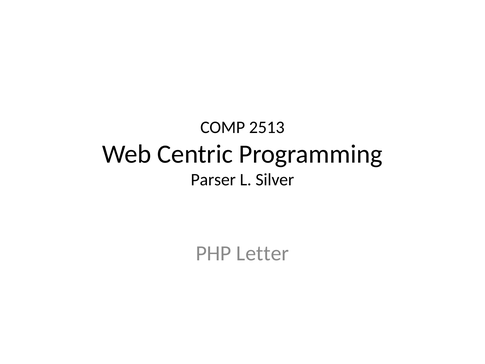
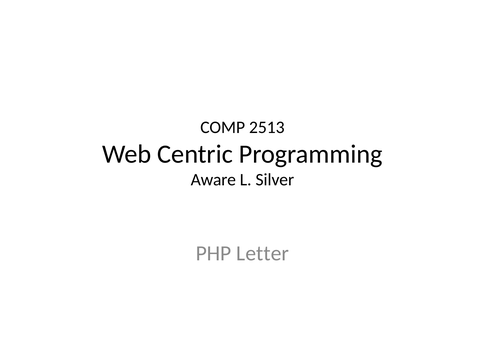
Parser: Parser -> Aware
